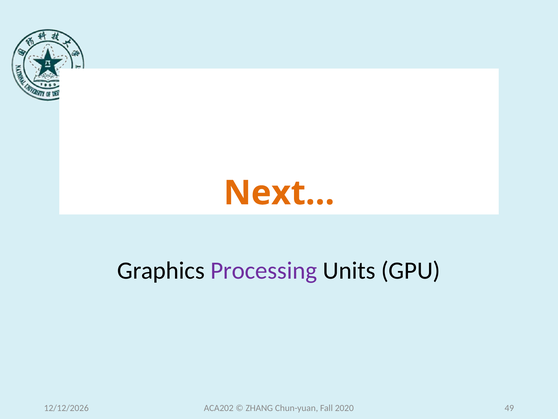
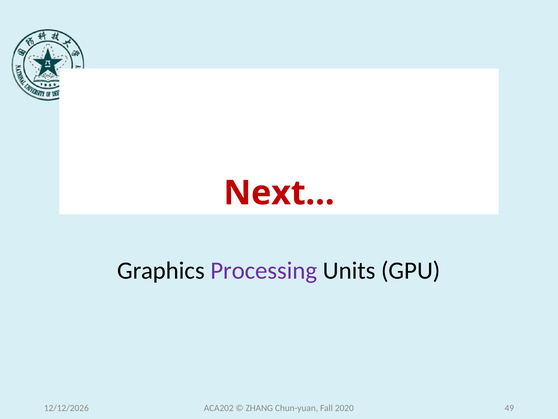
Next… colour: orange -> red
